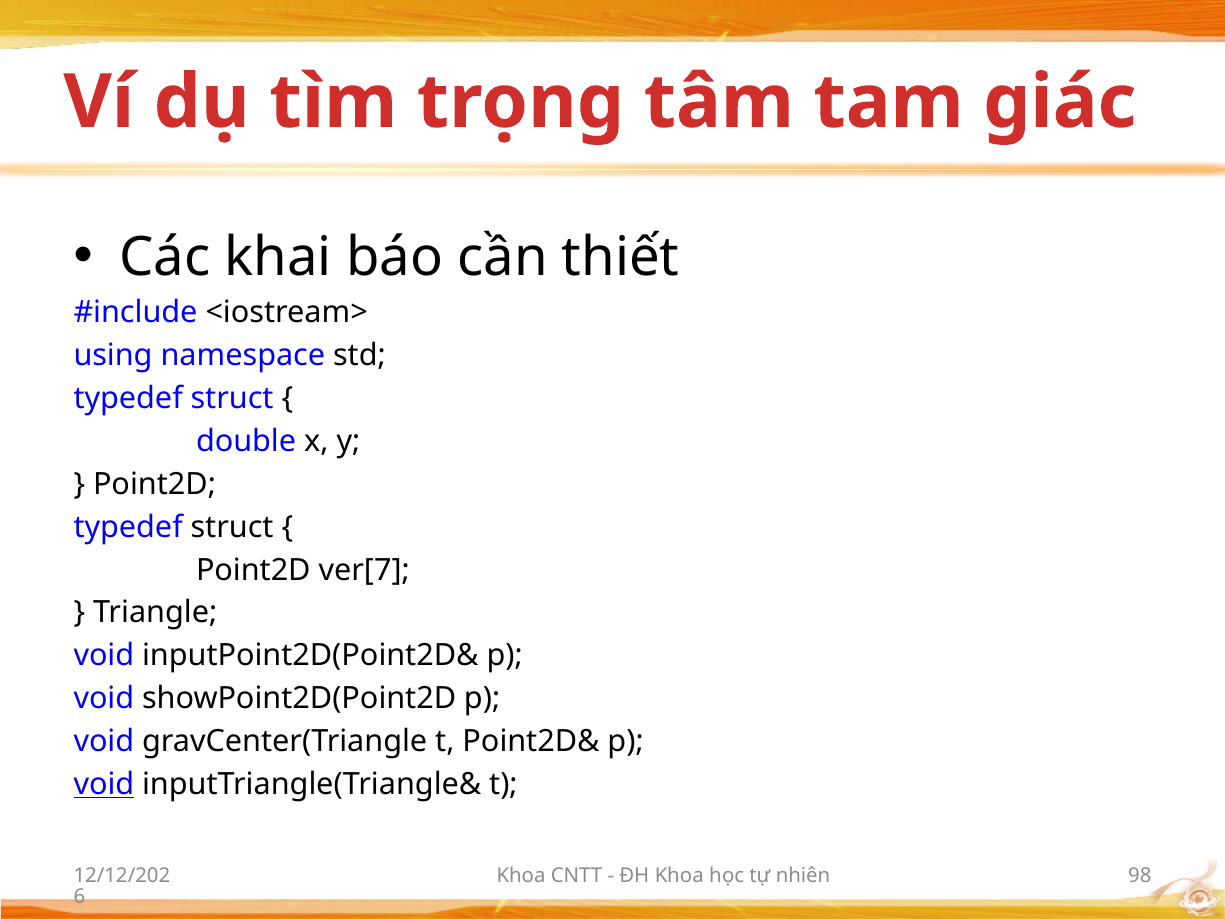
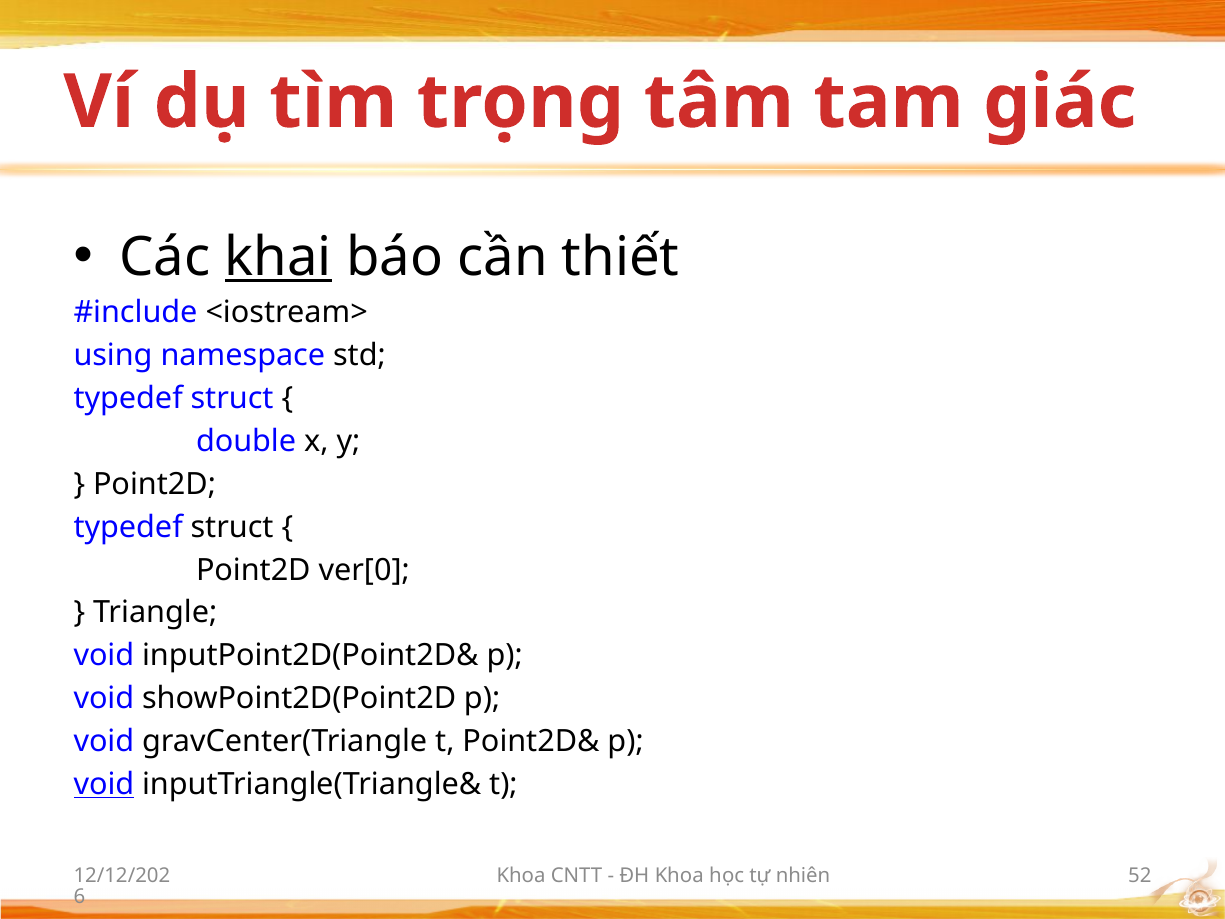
khai underline: none -> present
ver[7: ver[7 -> ver[0
98: 98 -> 52
